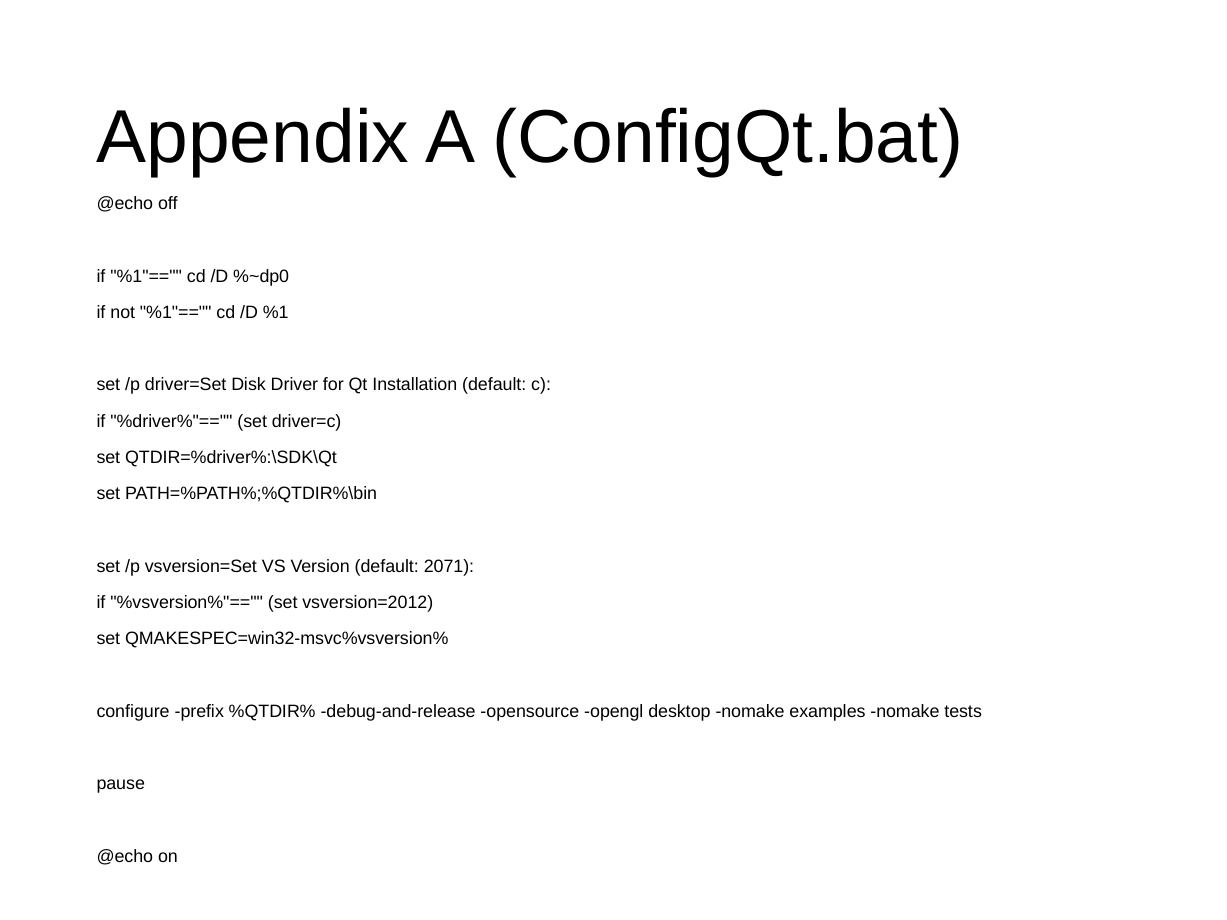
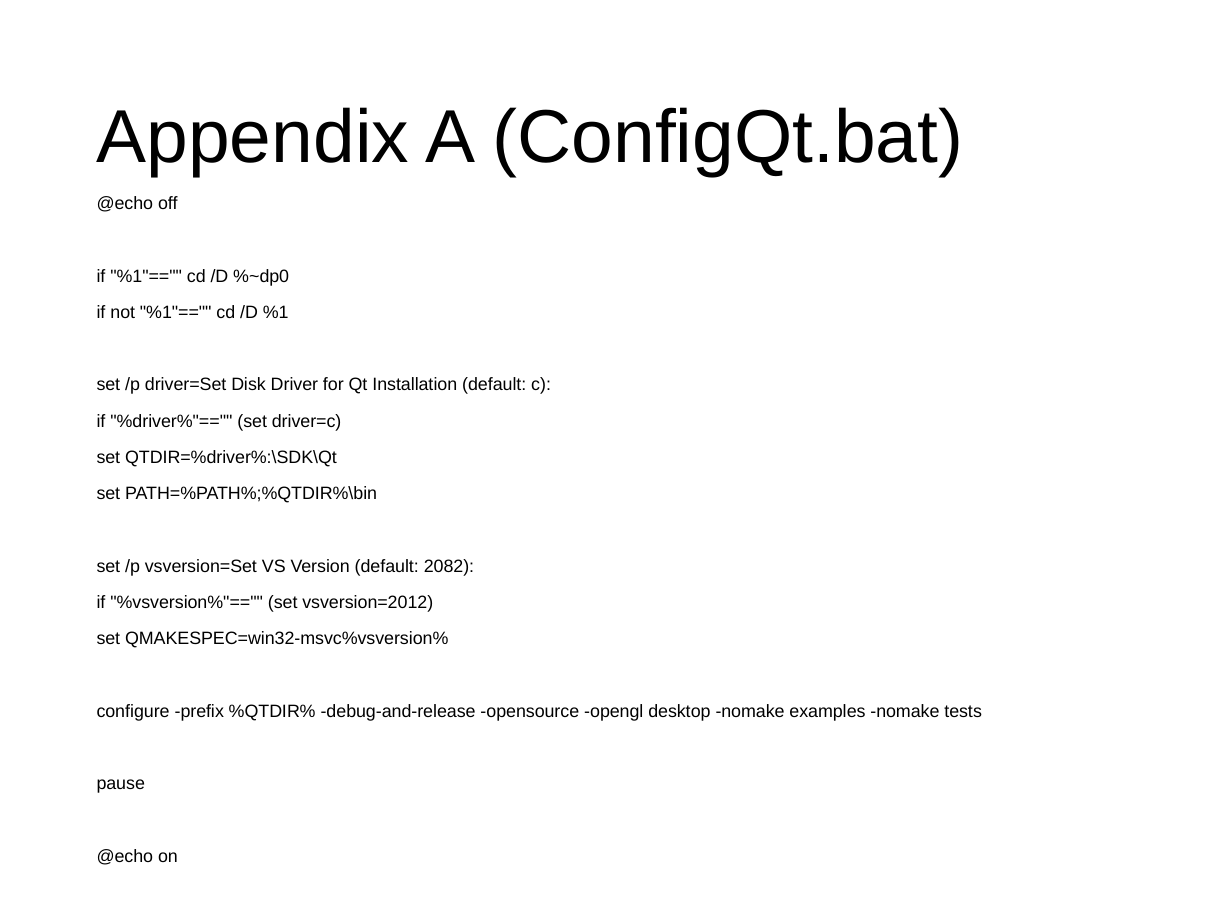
2071: 2071 -> 2082
